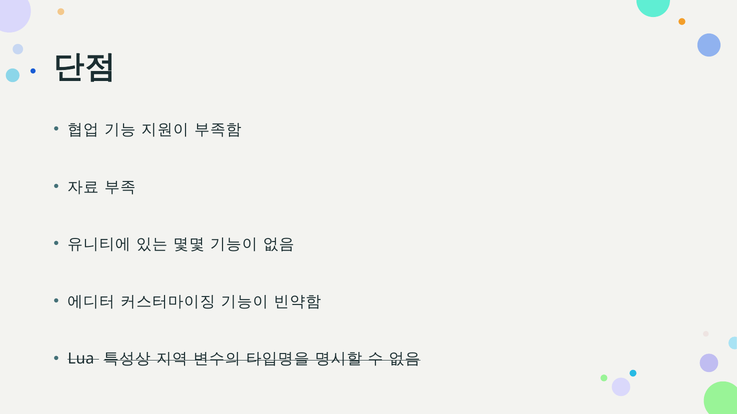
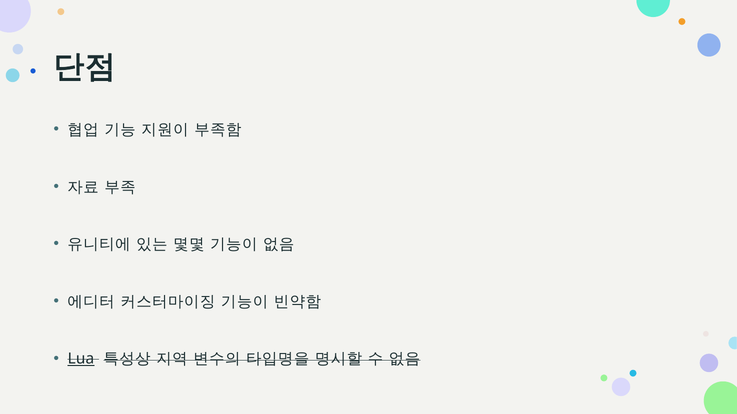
Lua underline: none -> present
